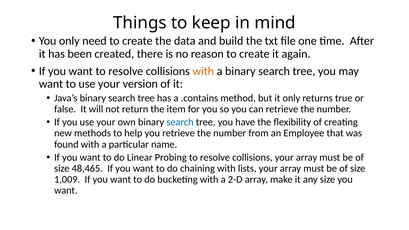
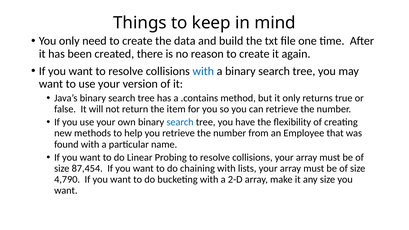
with at (203, 71) colour: orange -> blue
48,465: 48,465 -> 87,454
1,009: 1,009 -> 4,790
